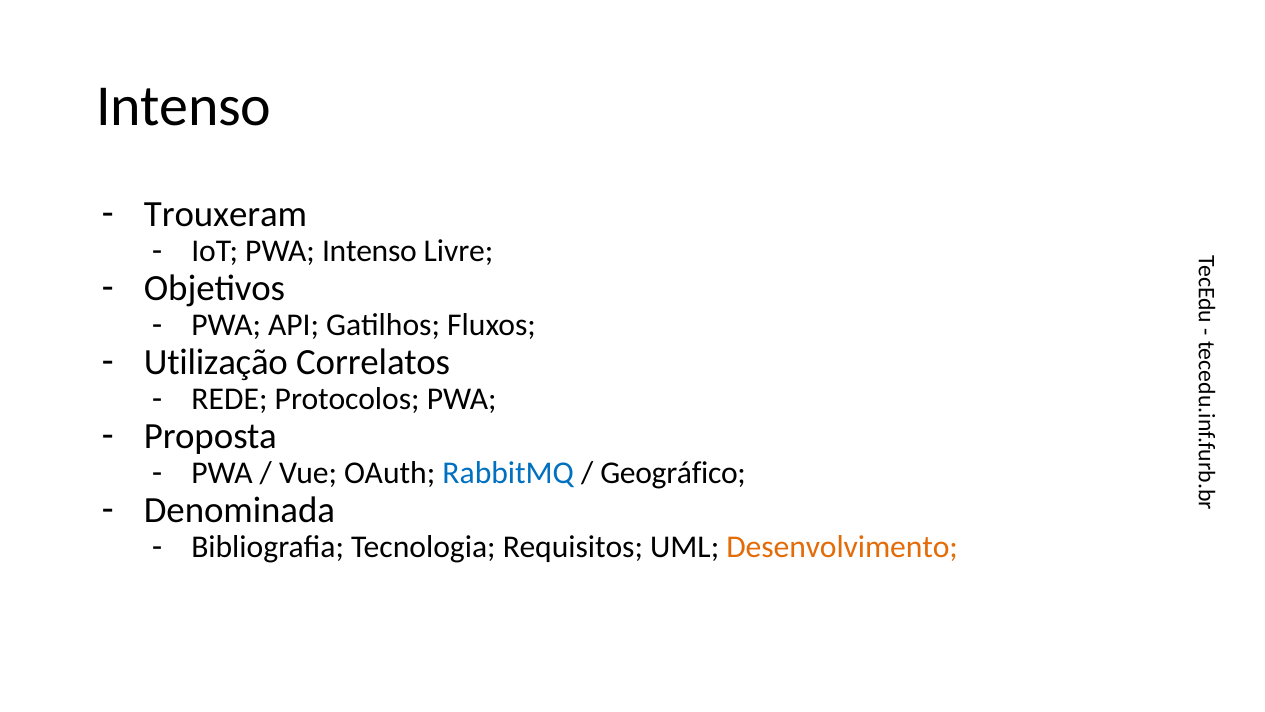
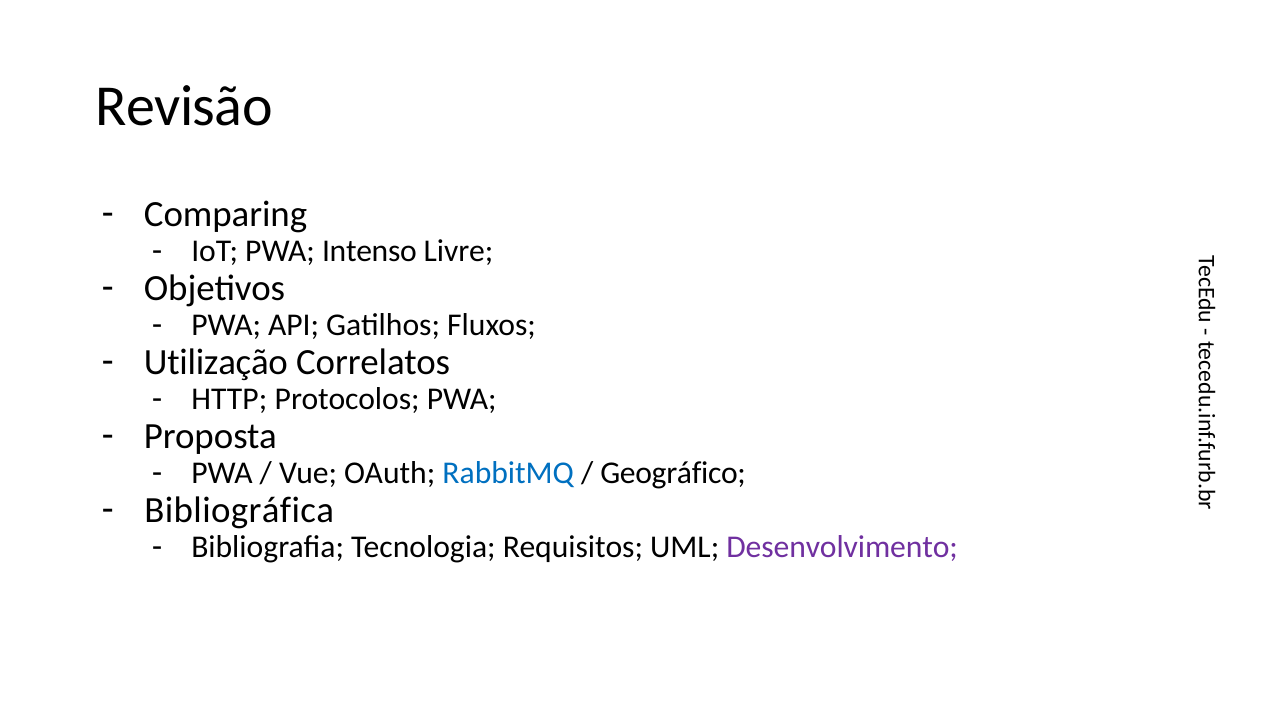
Intenso at (184, 106): Intenso -> Revisão
Trouxeram: Trouxeram -> Comparing
REDE: REDE -> HTTP
Denominada: Denominada -> Bibliográfica
Desenvolvimento colour: orange -> purple
